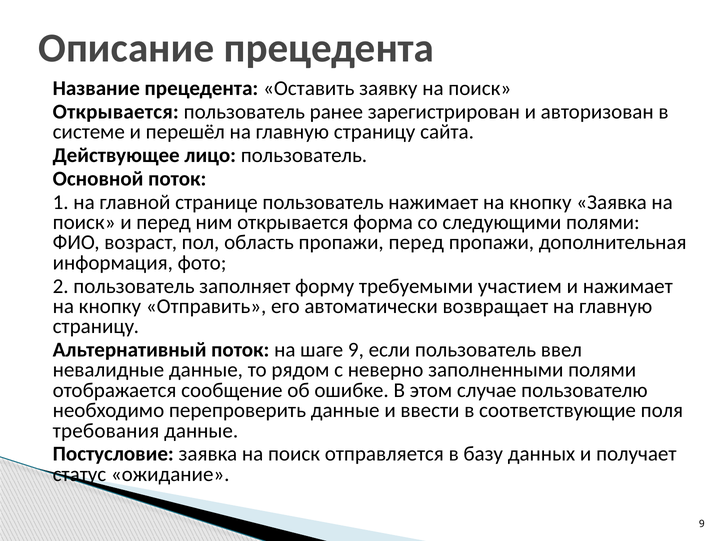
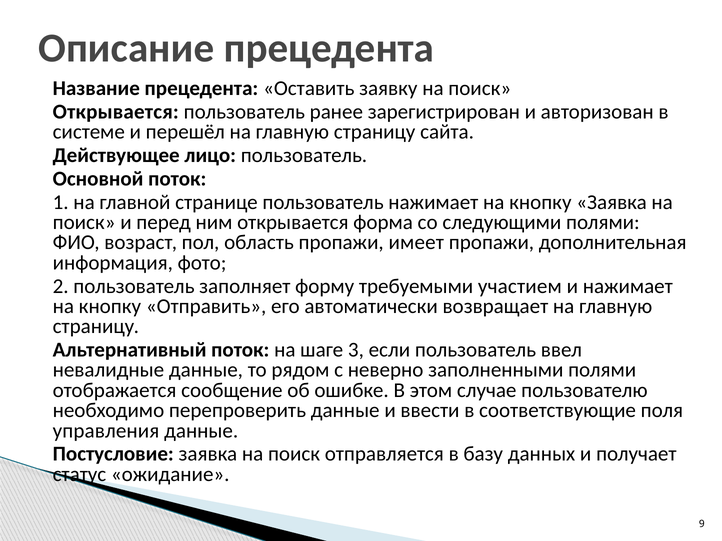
пропажи перед: перед -> имеет
шаге 9: 9 -> 3
требования: требования -> управления
